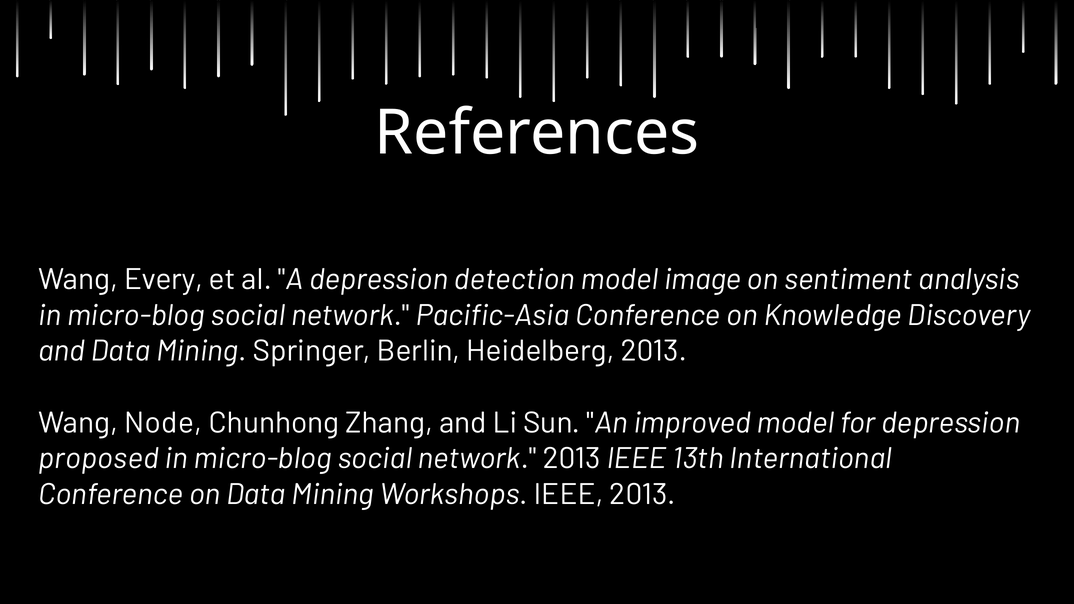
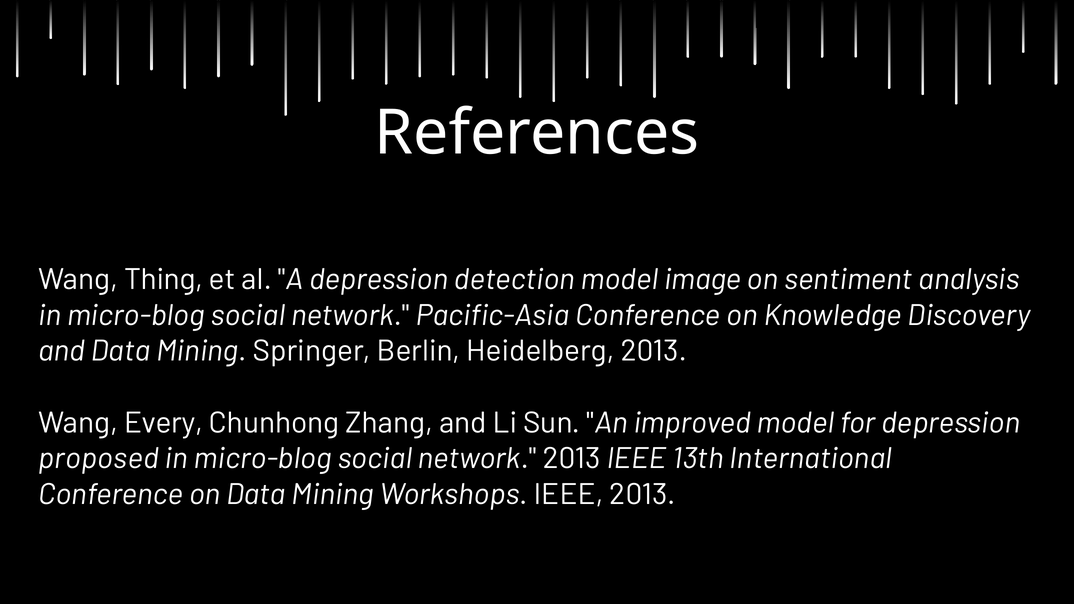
Every: Every -> Thing
Node: Node -> Every
